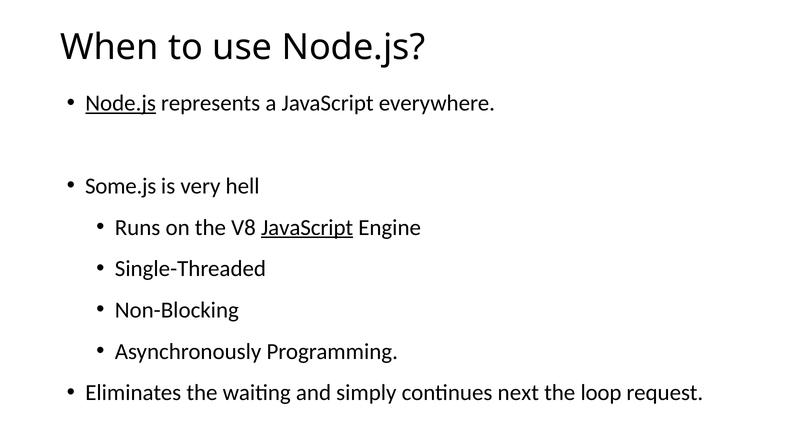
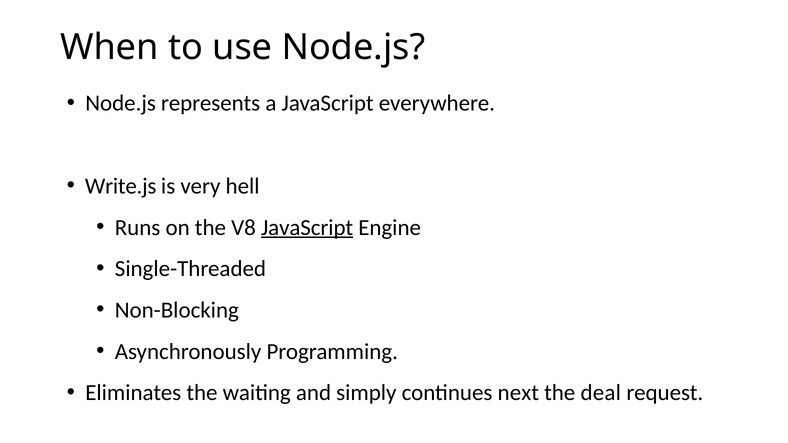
Node.js at (121, 103) underline: present -> none
Some.js: Some.js -> Write.js
loop: loop -> deal
